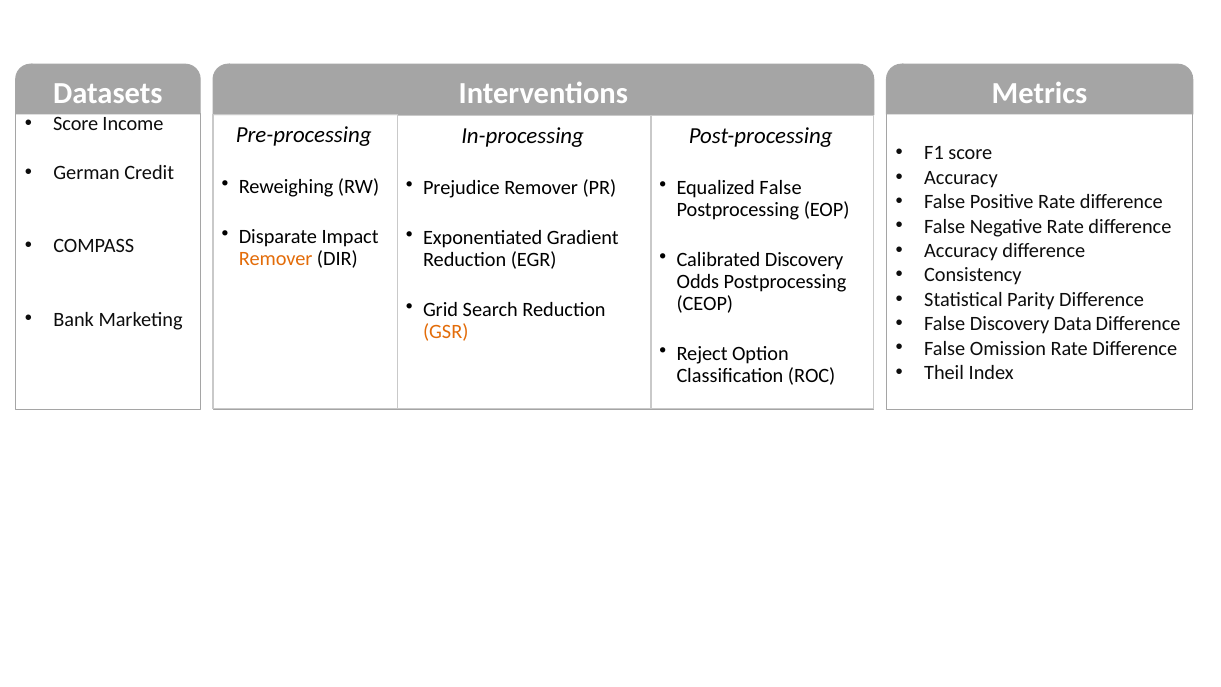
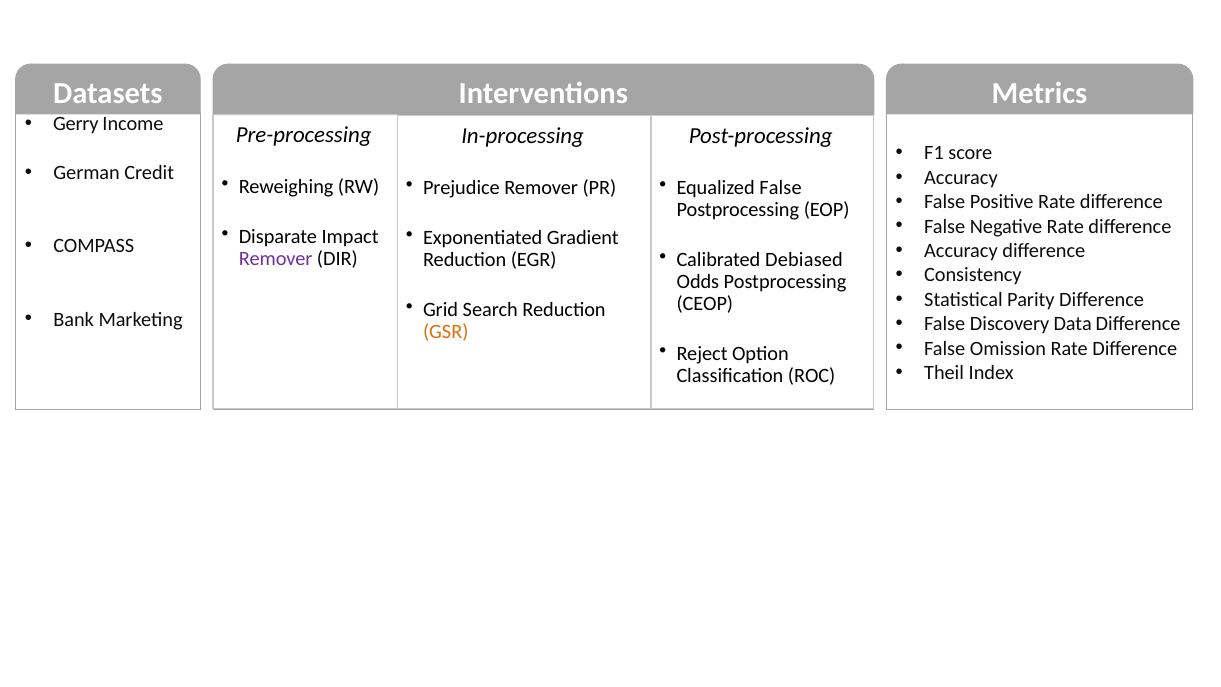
Score at (76, 124): Score -> Gerry
Calibrated Discovery: Discovery -> Debiased
Remover at (276, 259) colour: orange -> purple
